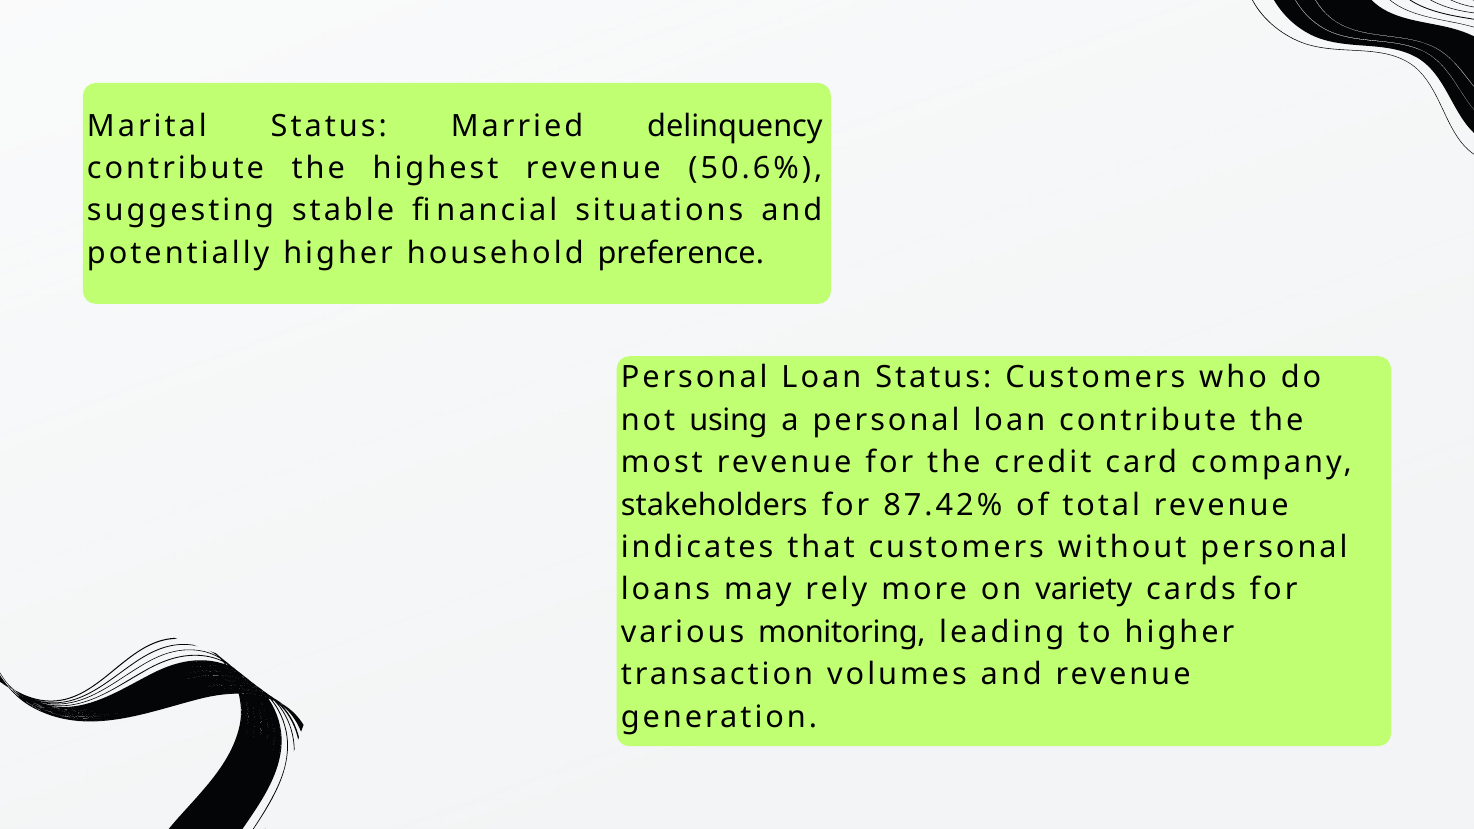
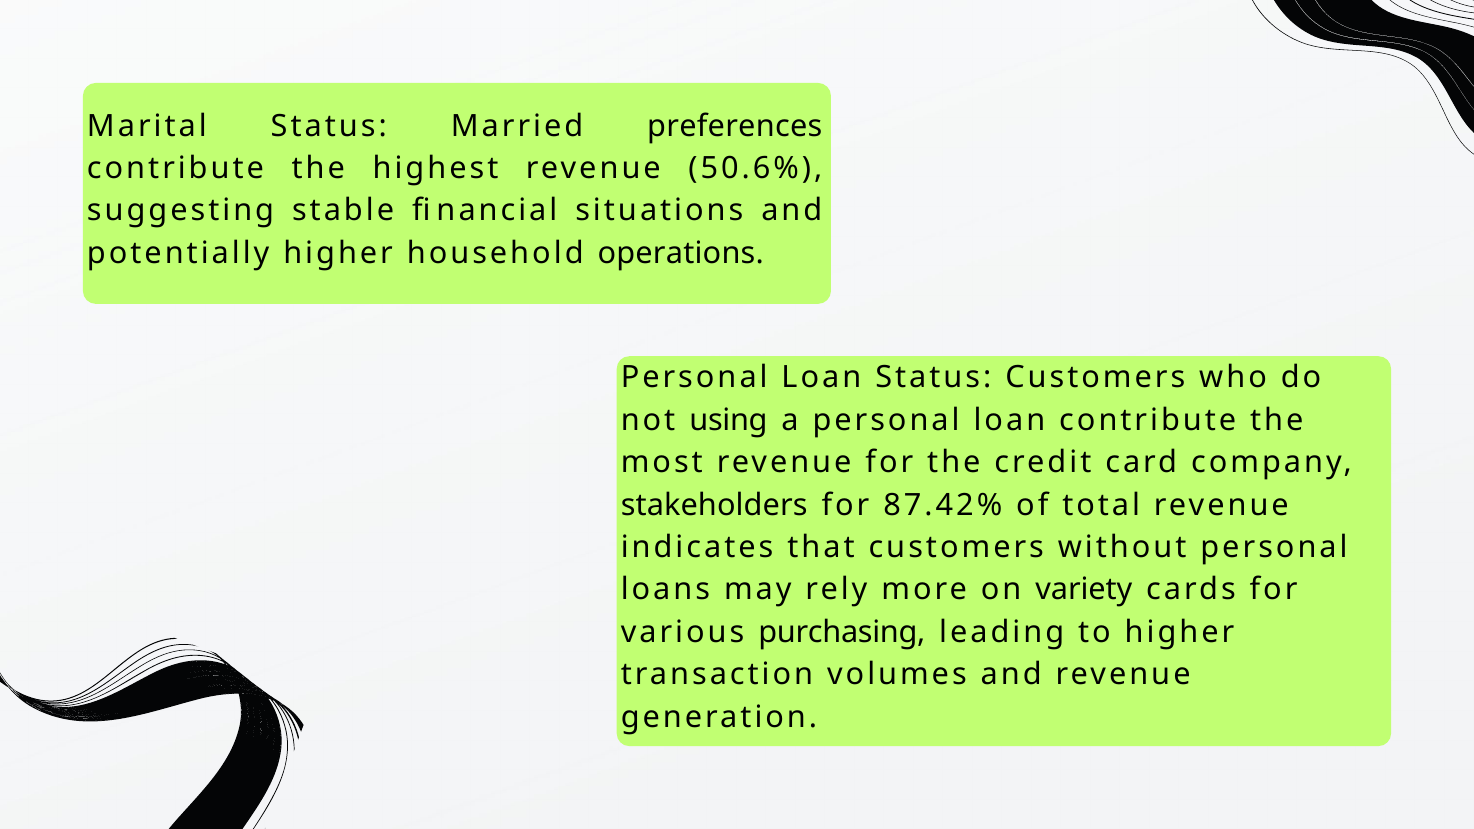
delinquency: delinquency -> preferences
preference: preference -> operations
monitoring: monitoring -> purchasing
